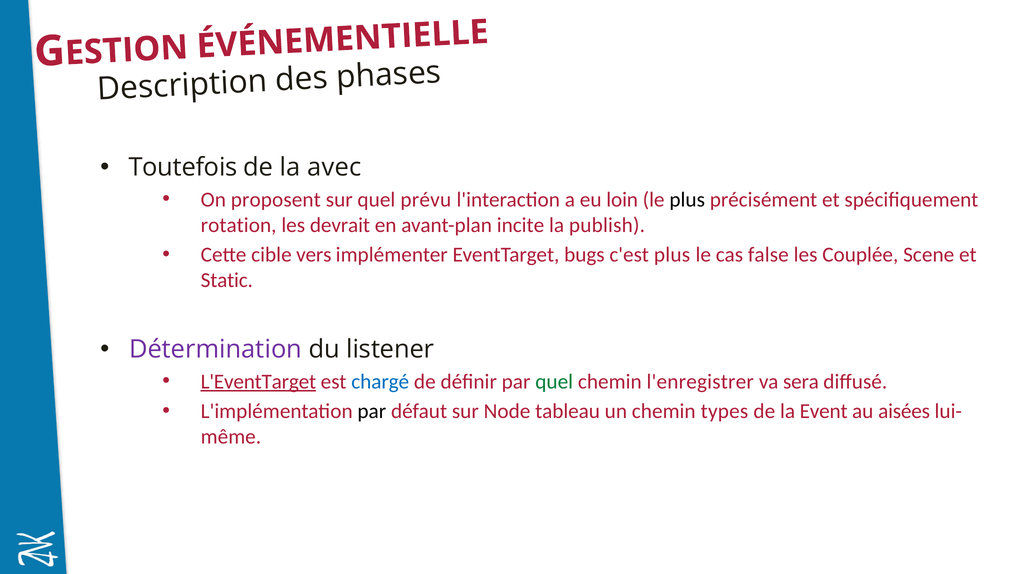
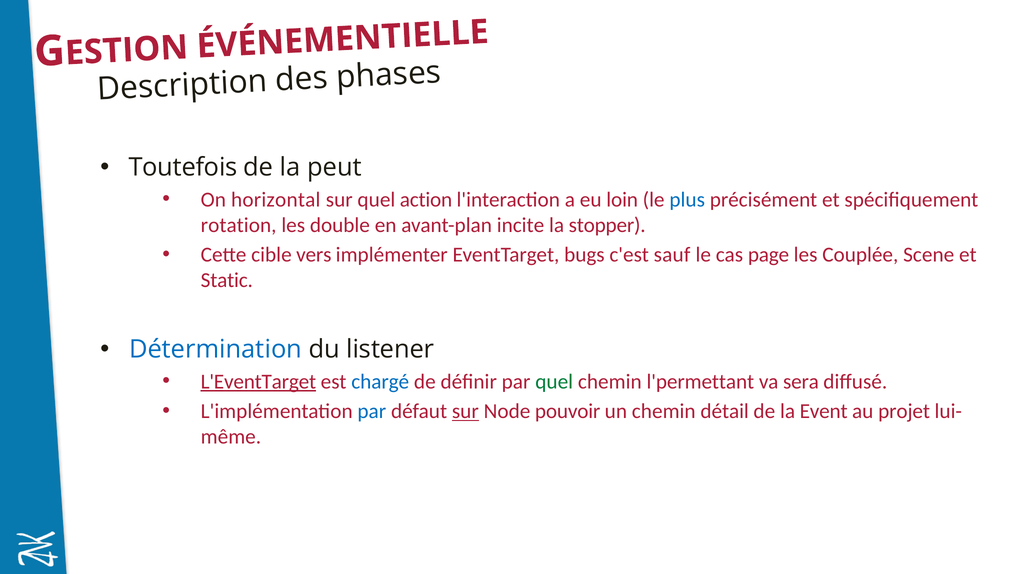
avec: avec -> peut
proposent: proposent -> horizontal
prévu: prévu -> action
plus at (687, 199) colour: black -> blue
devrait: devrait -> double
publish: publish -> stopper
c'est plus: plus -> sauf
false: false -> page
Détermination colour: purple -> blue
l'enregistrer: l'enregistrer -> l'permettant
par at (372, 411) colour: black -> blue
sur at (465, 411) underline: none -> present
tableau: tableau -> pouvoir
types: types -> détail
aisées: aisées -> projet
